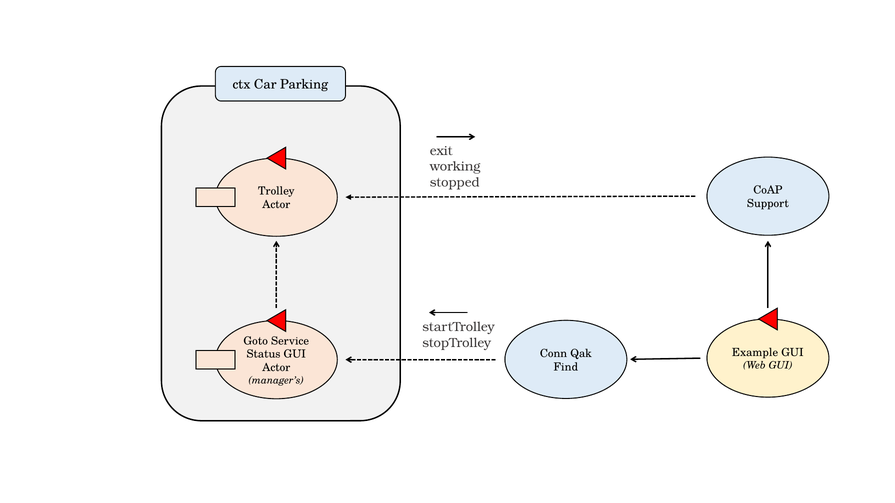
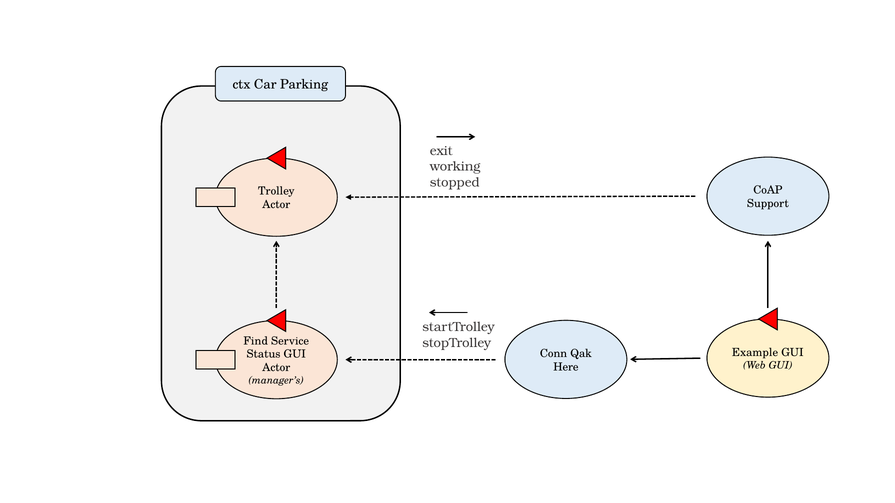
Goto: Goto -> Find
Find: Find -> Here
